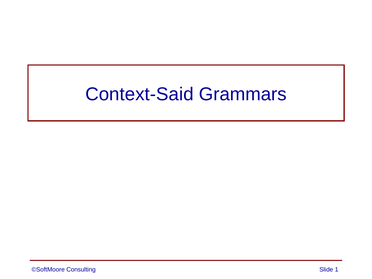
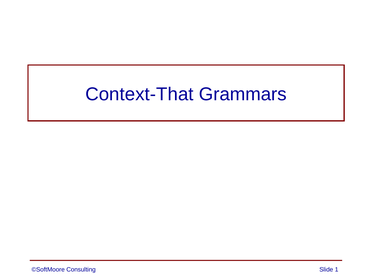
Context-Said: Context-Said -> Context-That
